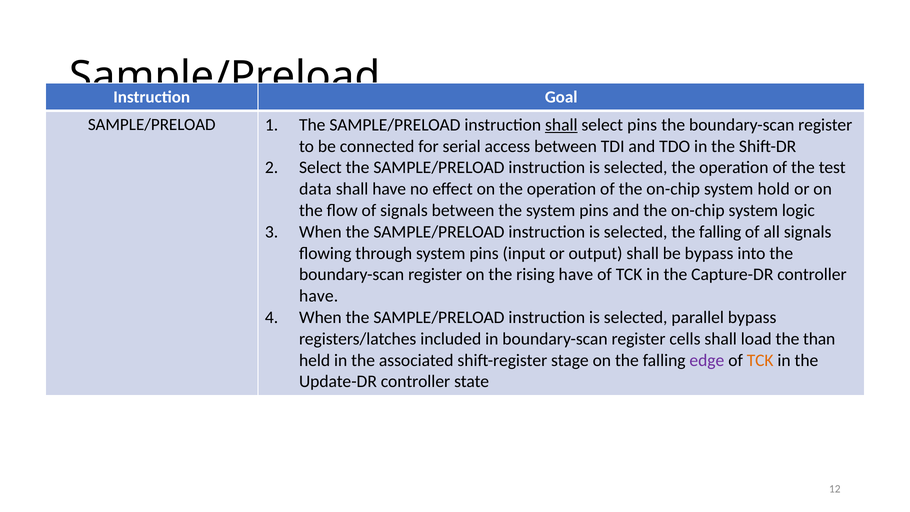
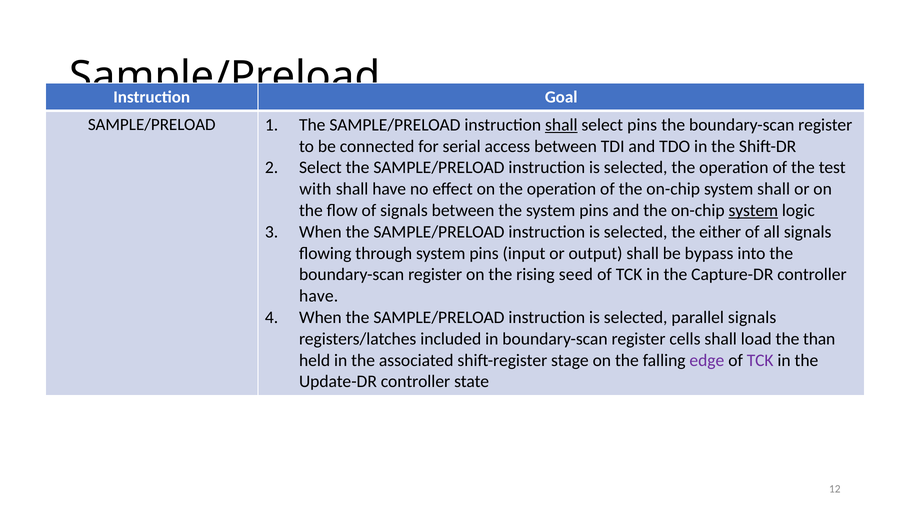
data: data -> with
system hold: hold -> shall
system at (753, 210) underline: none -> present
selected the falling: falling -> either
rising have: have -> seed
parallel bypass: bypass -> signals
TCK at (760, 360) colour: orange -> purple
